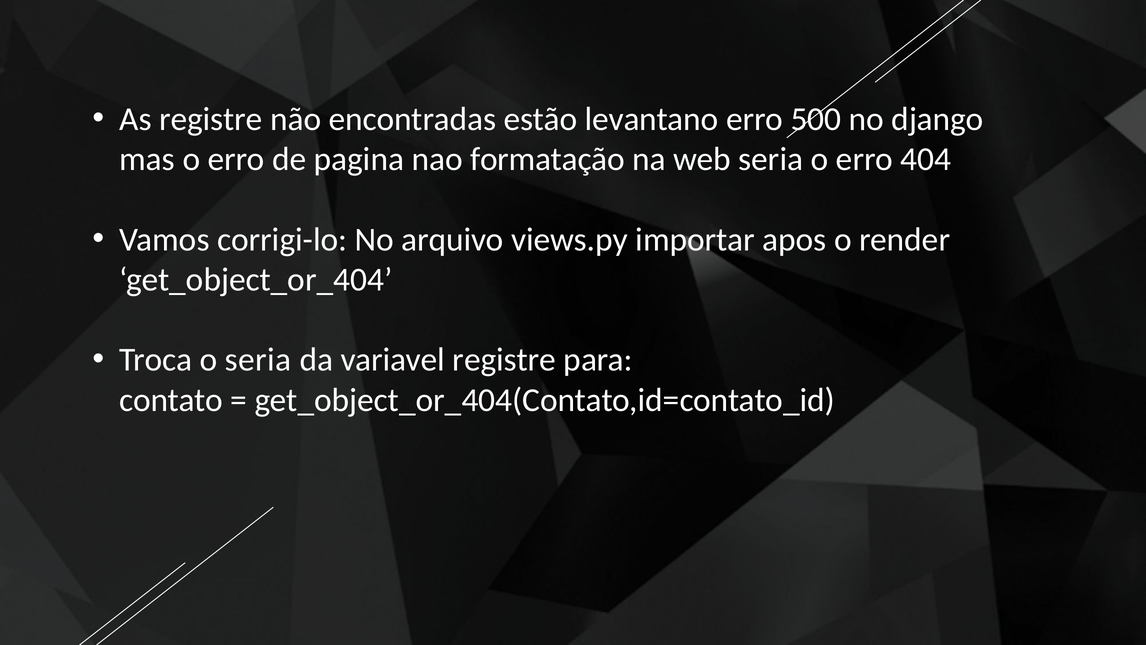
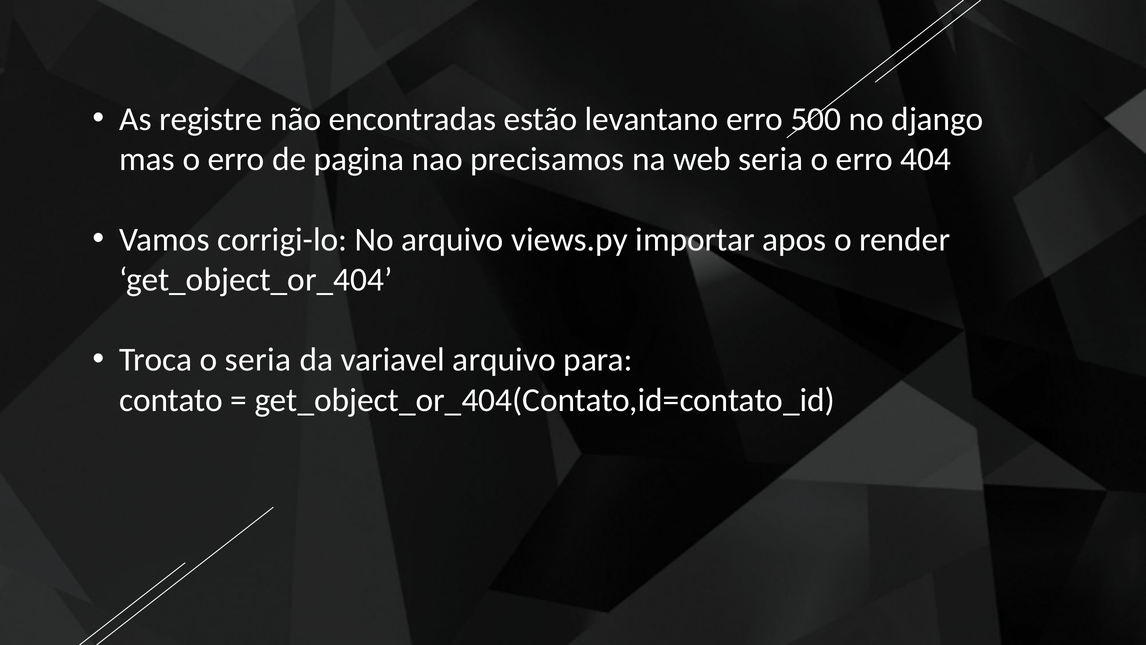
formatação: formatação -> precisamos
variavel registre: registre -> arquivo
